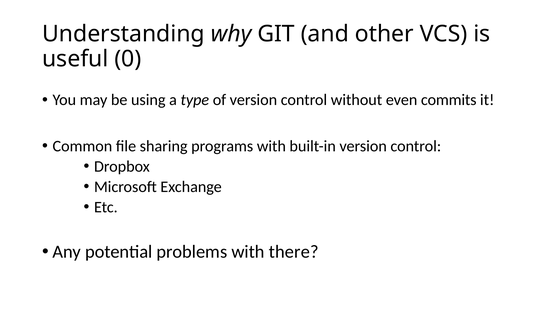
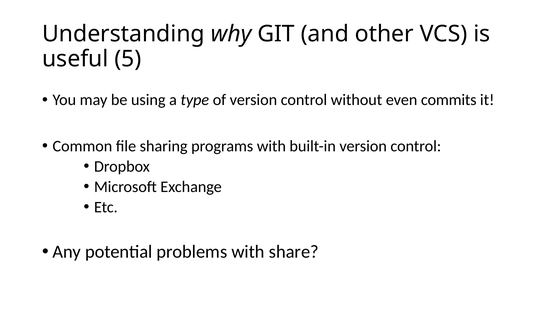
0: 0 -> 5
there: there -> share
